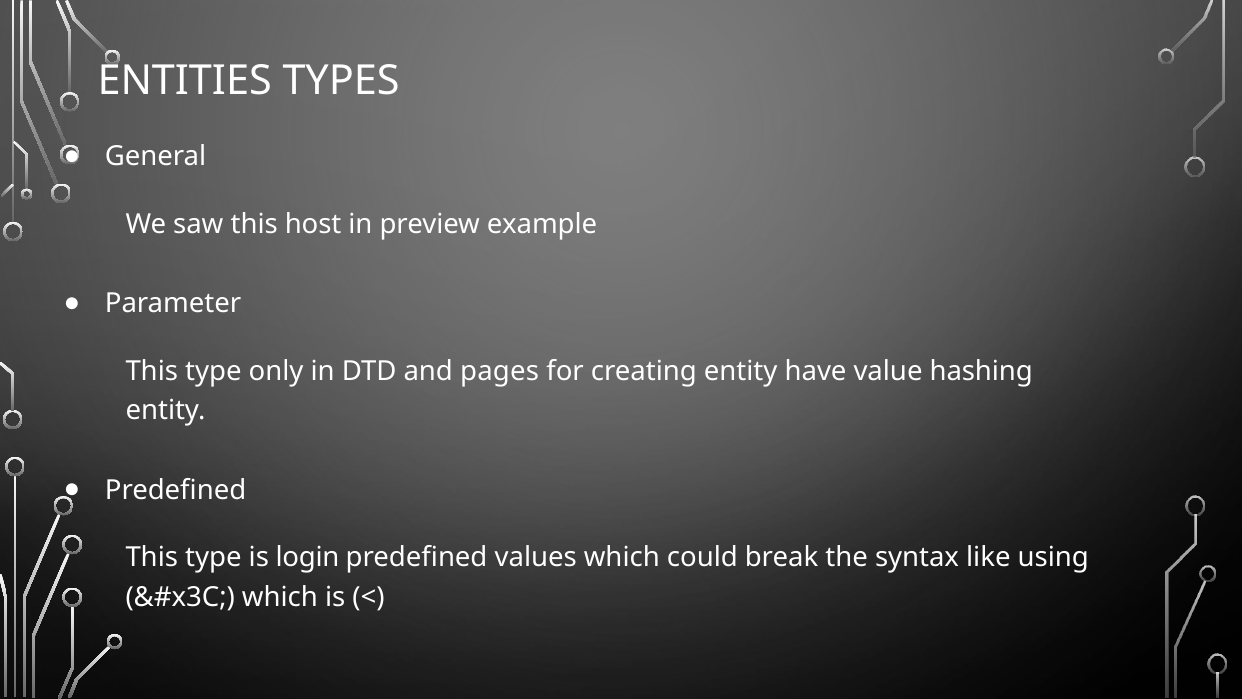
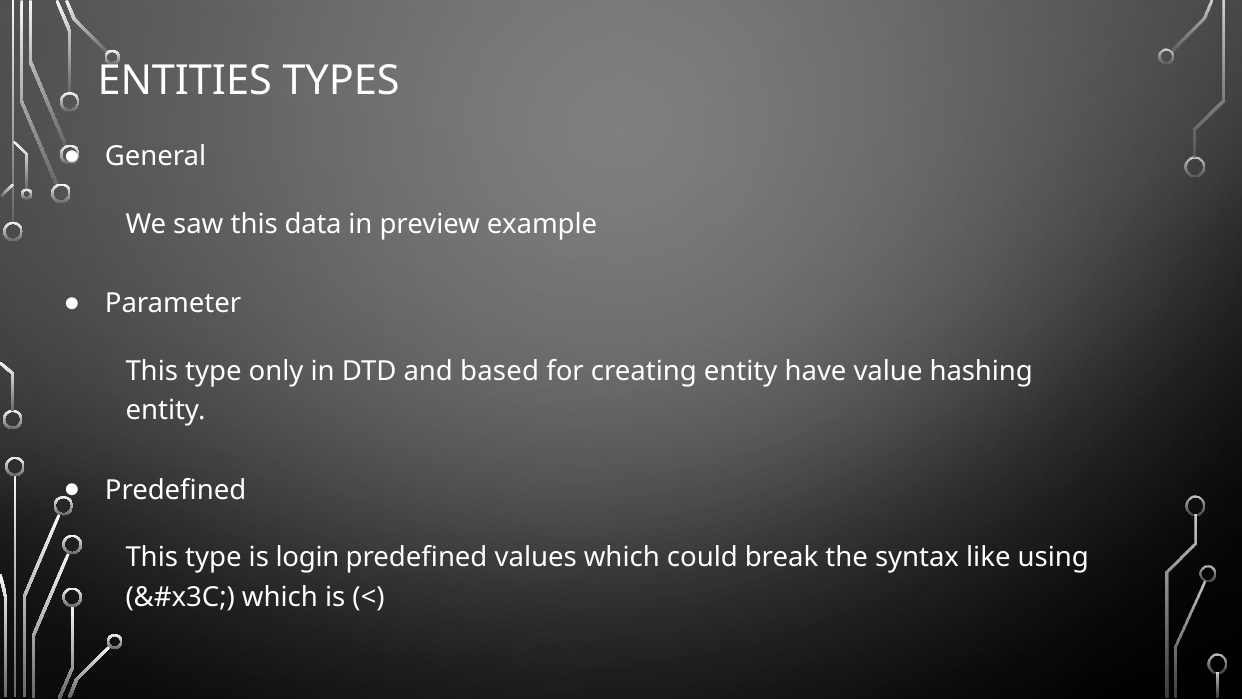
host: host -> data
pages: pages -> based
